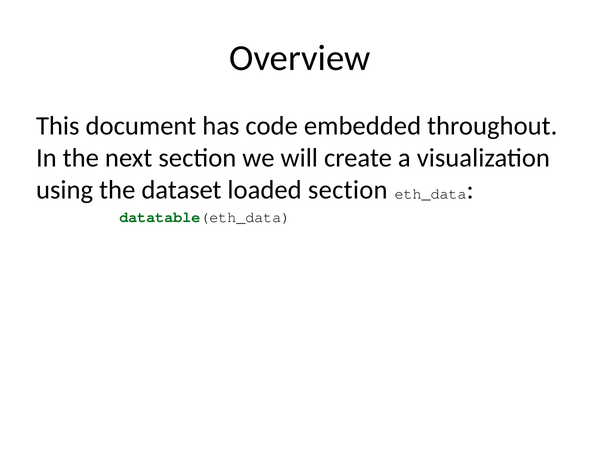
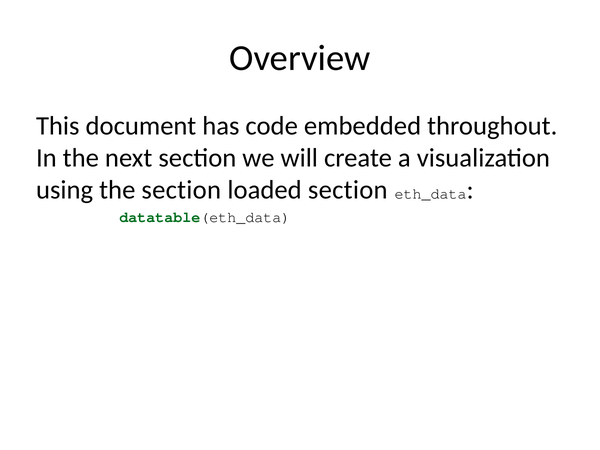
the dataset: dataset -> section
